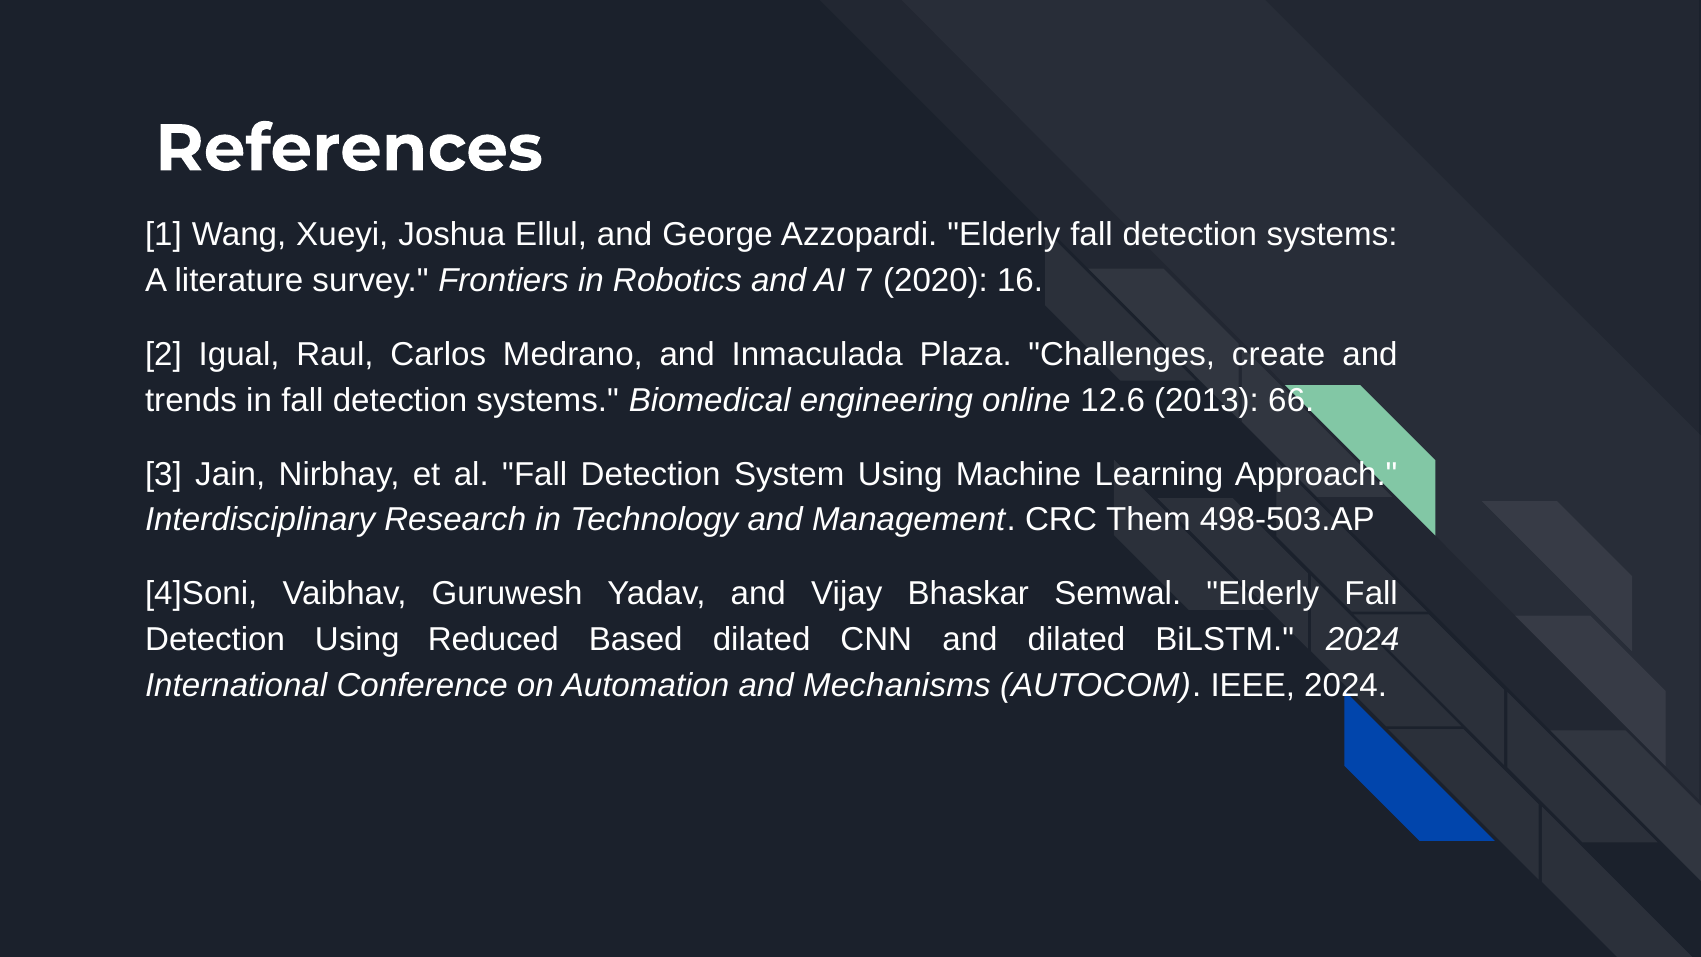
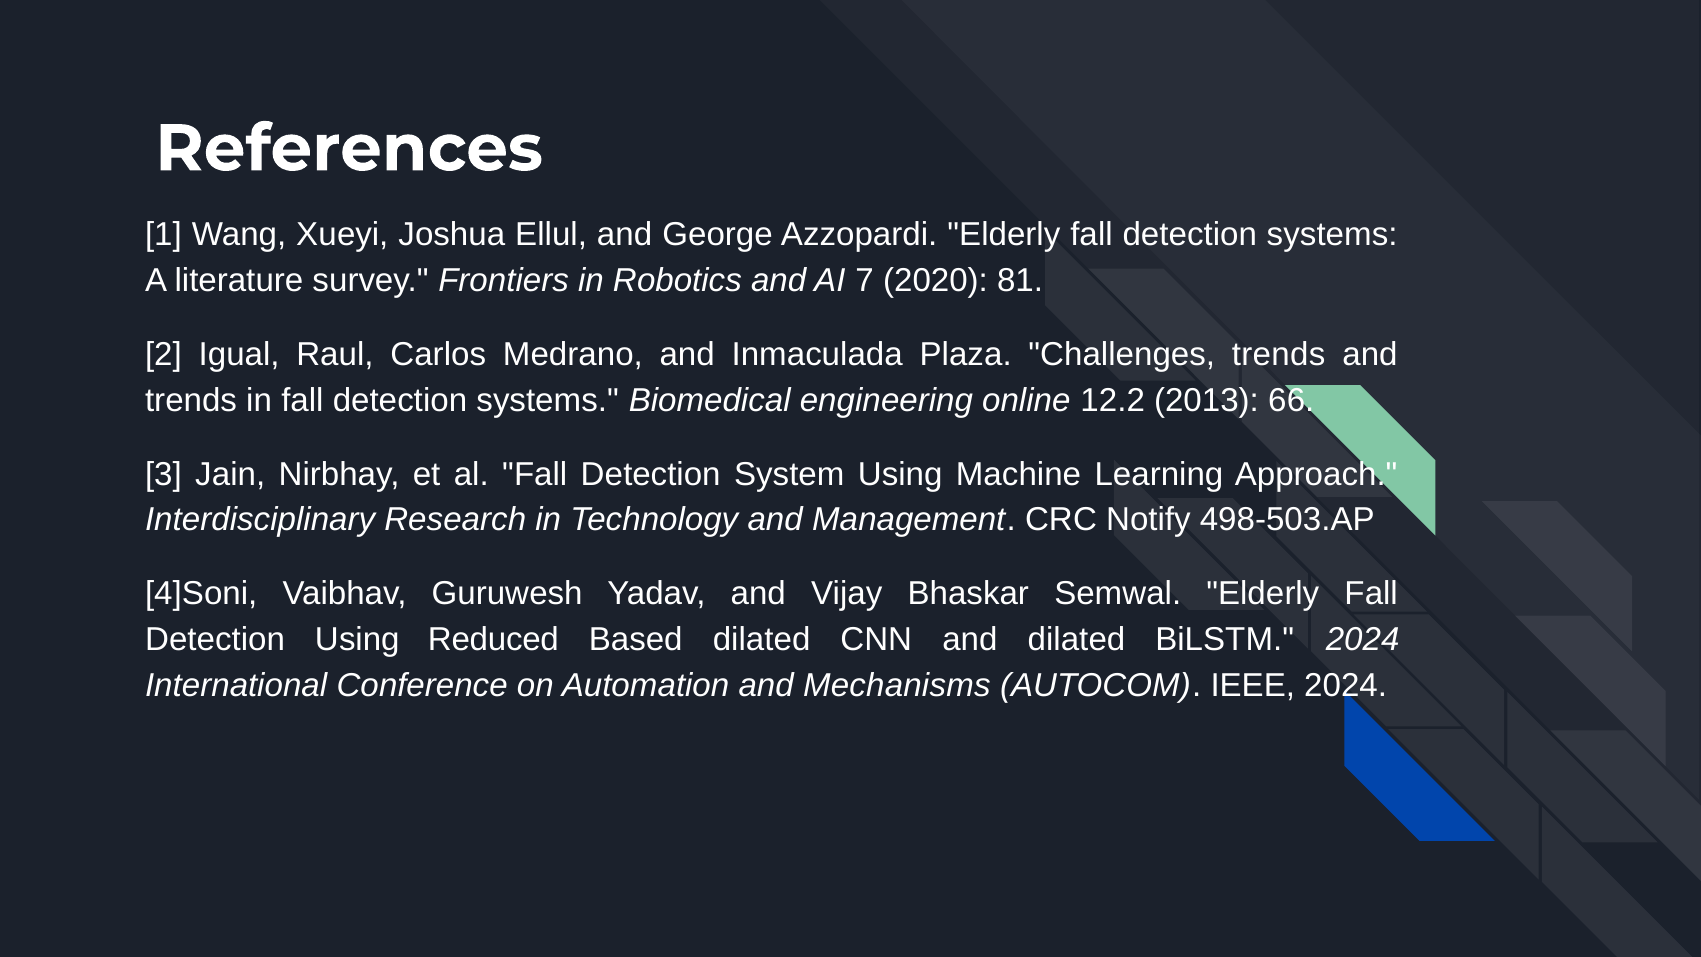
16: 16 -> 81
Challenges create: create -> trends
12.6: 12.6 -> 12.2
Them: Them -> Notify
